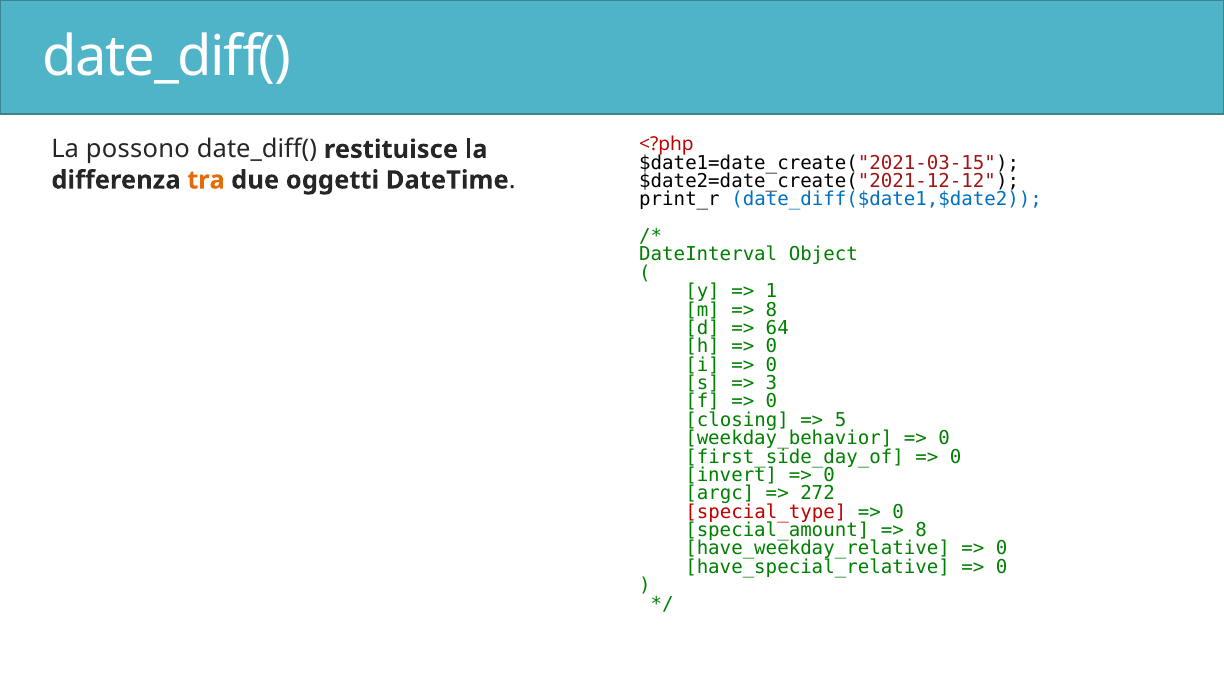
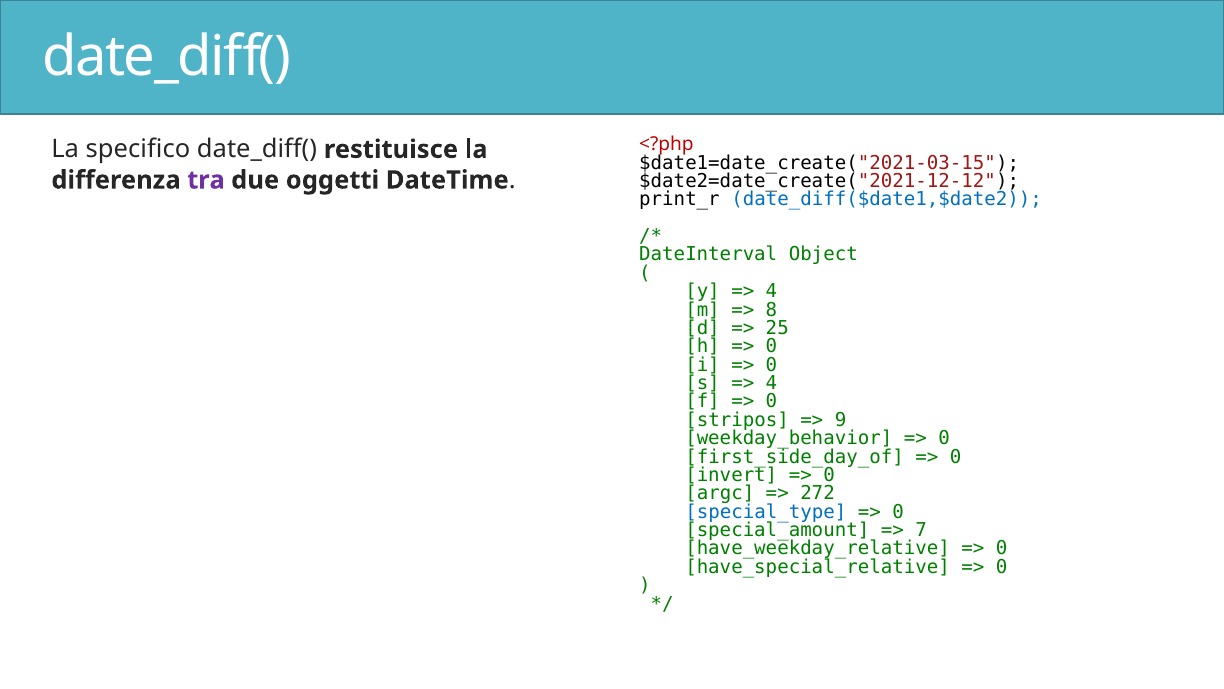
possono: possono -> specifico
tra colour: orange -> purple
1 at (771, 291): 1 -> 4
64: 64 -> 25
3 at (771, 383): 3 -> 4
closing: closing -> stripos
5: 5 -> 9
special_type colour: red -> blue
8 at (921, 530): 8 -> 7
